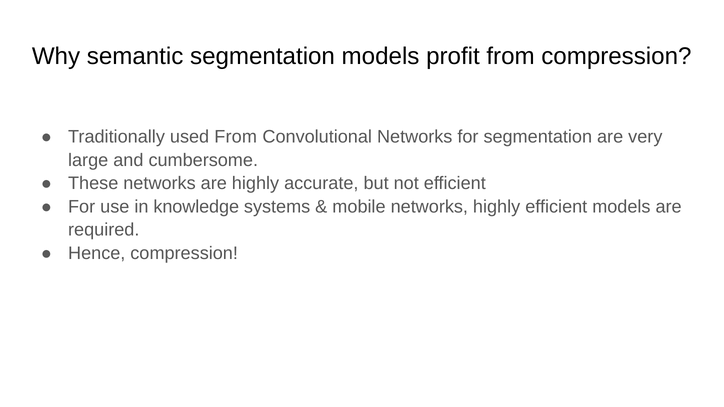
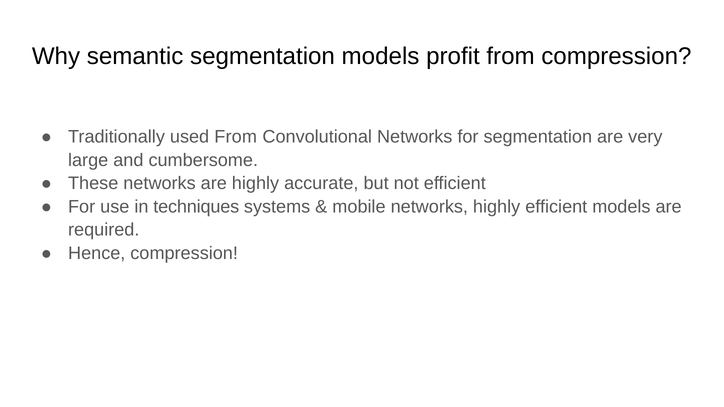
knowledge: knowledge -> techniques
